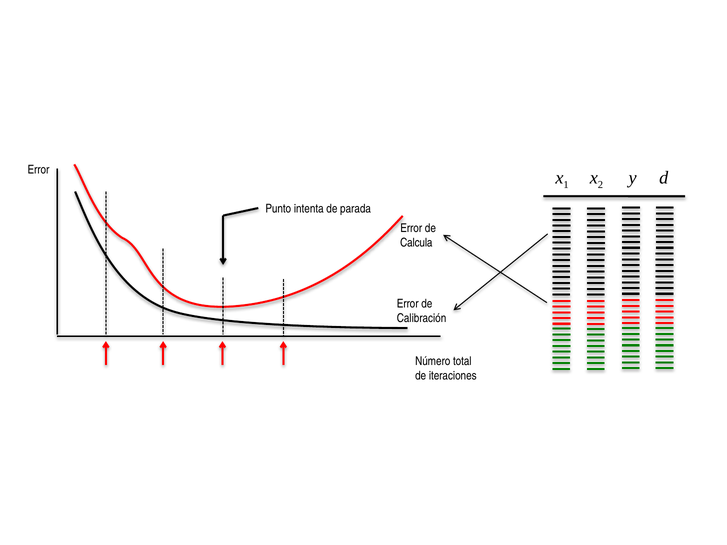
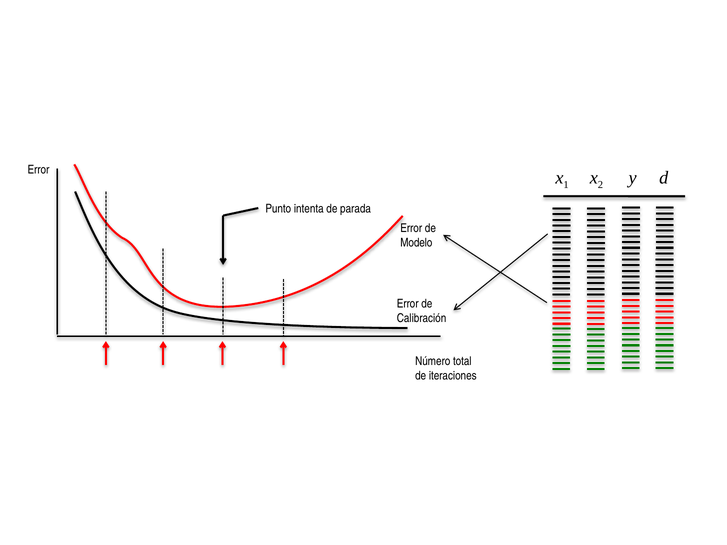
Calcula: Calcula -> Modelo
